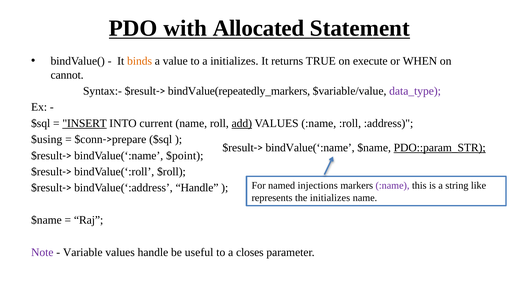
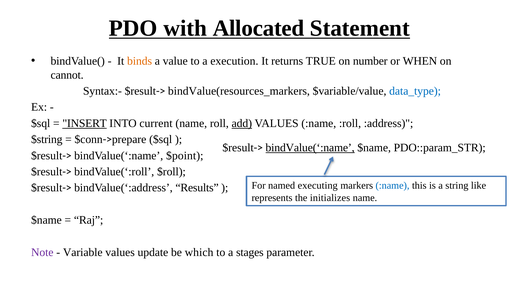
a initializes: initializes -> execution
execute: execute -> number
bindValue(repeatedly_markers: bindValue(repeatedly_markers -> bindValue(resources_markers
data_type colour: purple -> blue
$using: $using -> $string
bindValue(‘:name at (310, 148) underline: none -> present
PDO::param_STR underline: present -> none
injections: injections -> executing
:name at (393, 186) colour: purple -> blue
bindValue(‘:address Handle: Handle -> Results
values handle: handle -> update
useful: useful -> which
closes: closes -> stages
